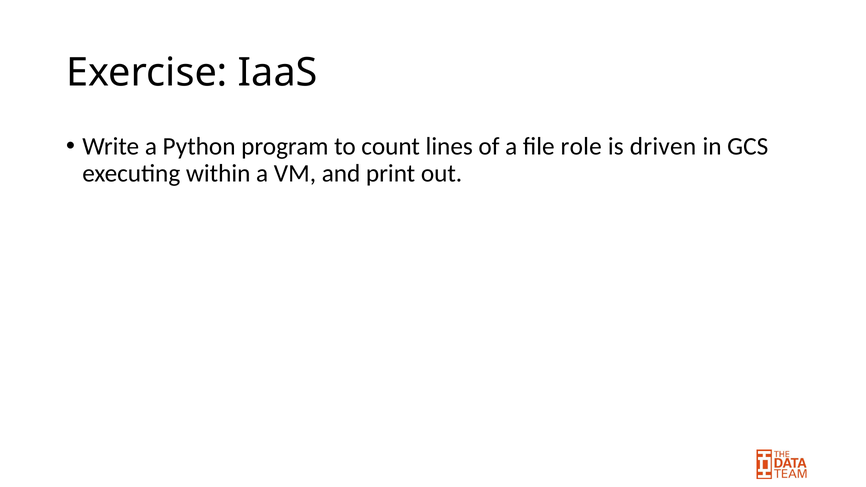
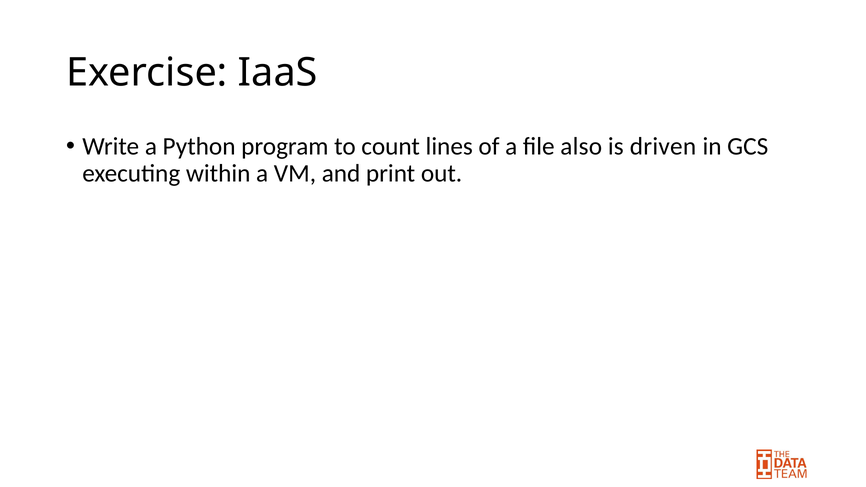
role: role -> also
